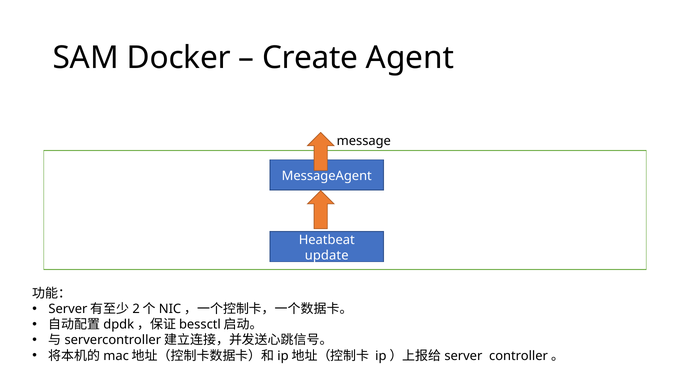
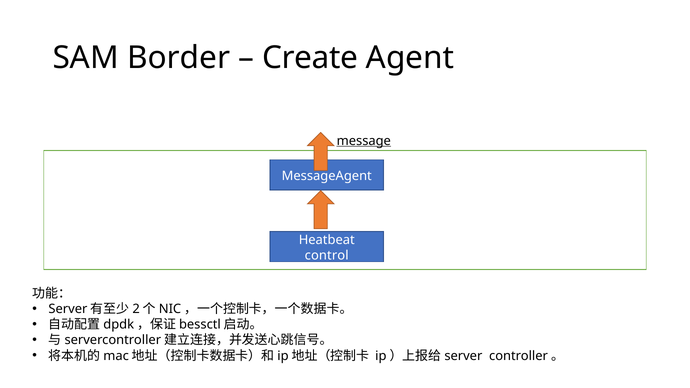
Docker: Docker -> Border
message underline: none -> present
update: update -> control
